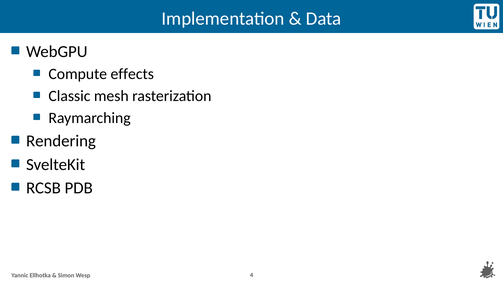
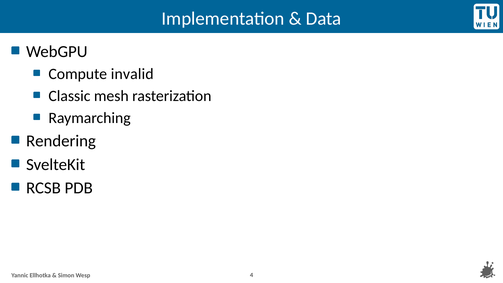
effects: effects -> invalid
